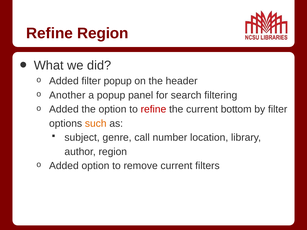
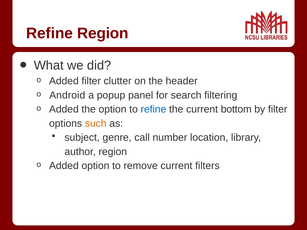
filter popup: popup -> clutter
Another: Another -> Android
refine at (153, 109) colour: red -> blue
